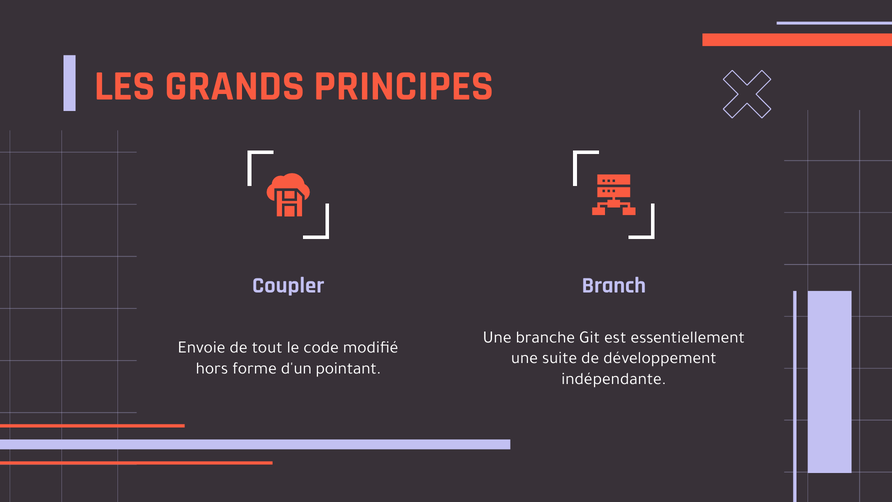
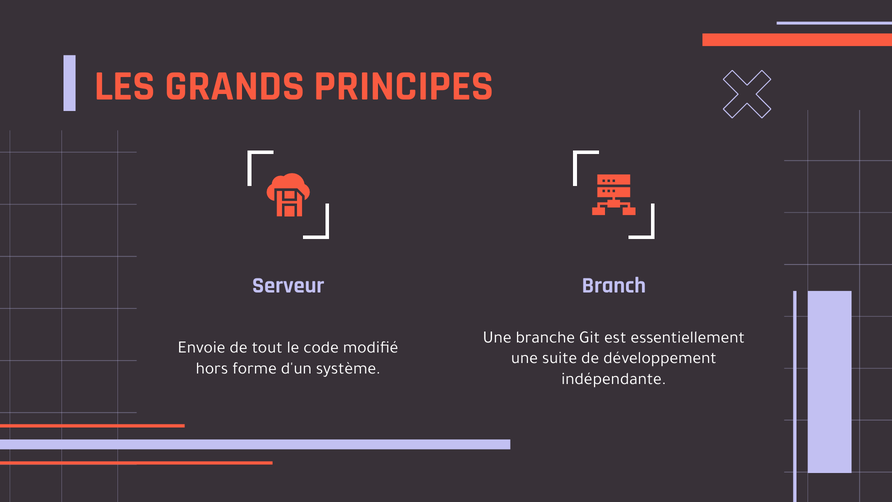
Coupler: Coupler -> Serveur
pointant: pointant -> système
